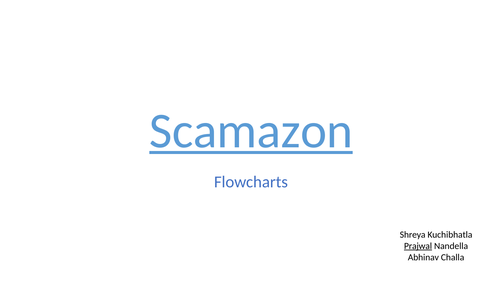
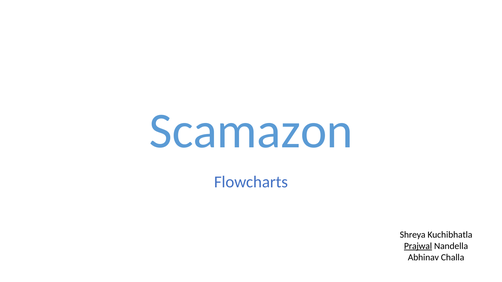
Scamazon underline: present -> none
